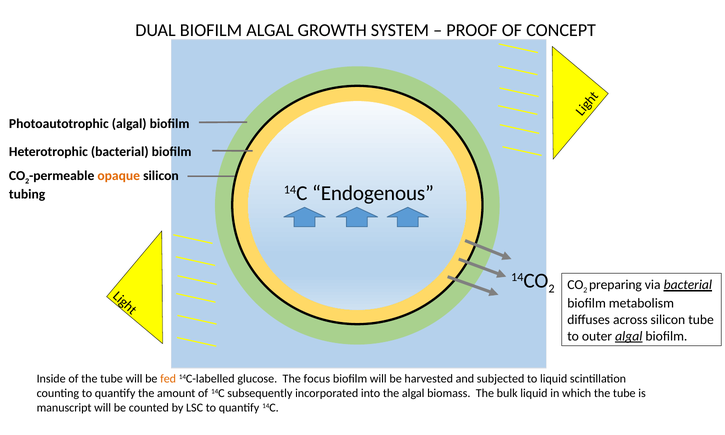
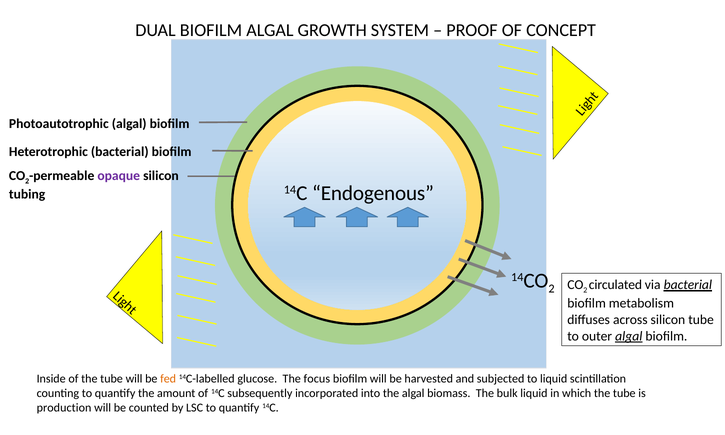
opaque colour: orange -> purple
preparing: preparing -> circulated
manuscript: manuscript -> production
